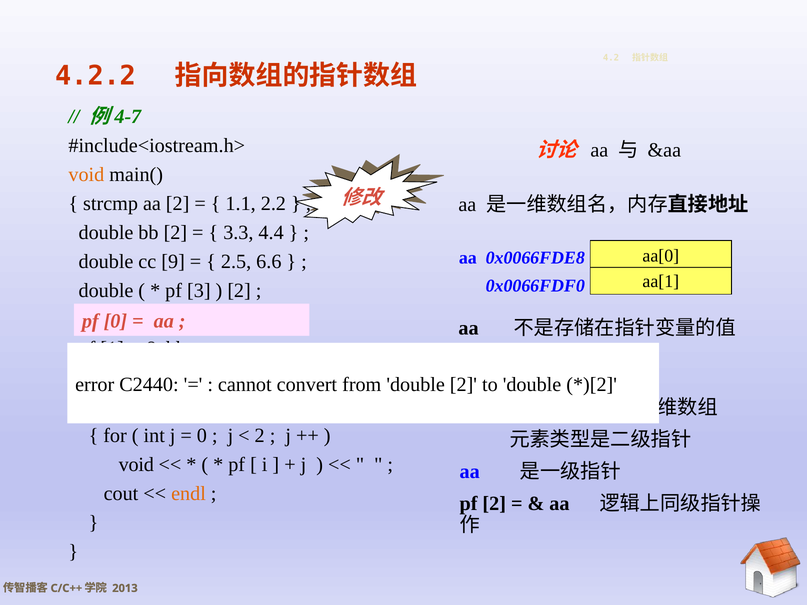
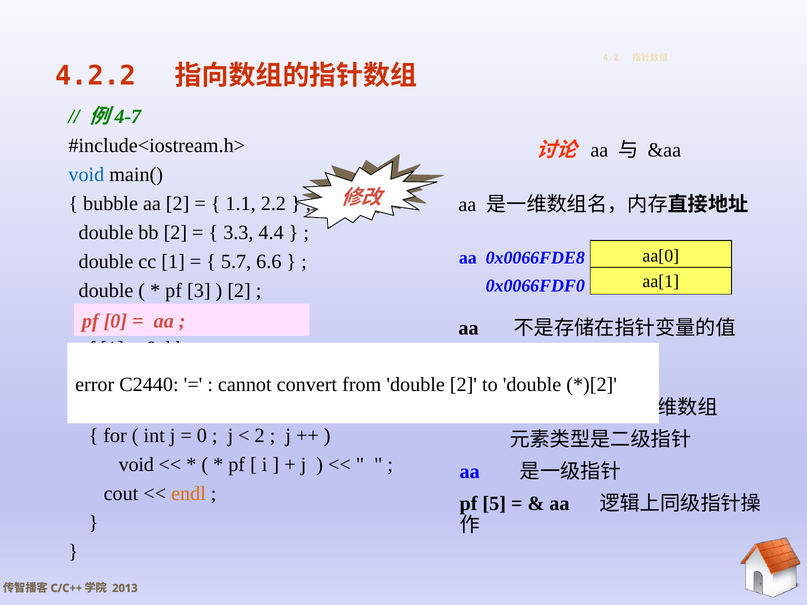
void at (86, 175) colour: orange -> blue
strcmp: strcmp -> bubble
cc 9: 9 -> 1
2.5: 2.5 -> 5.7
2 at (494, 504): 2 -> 5
